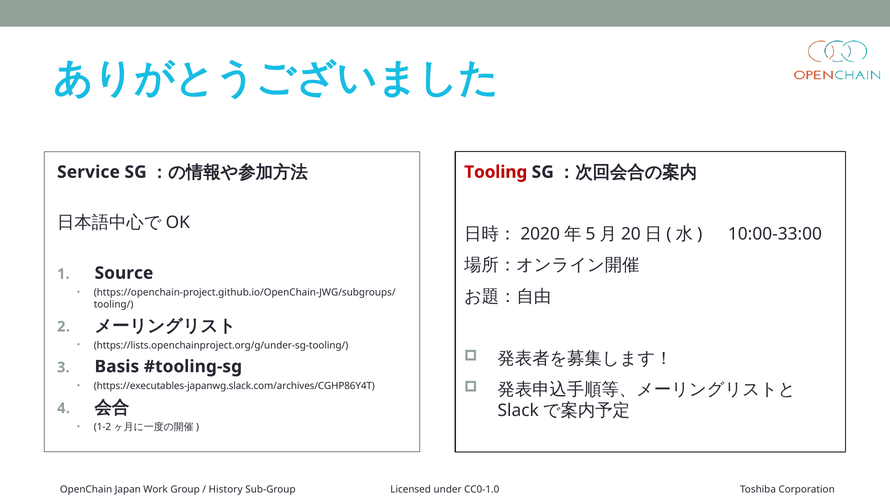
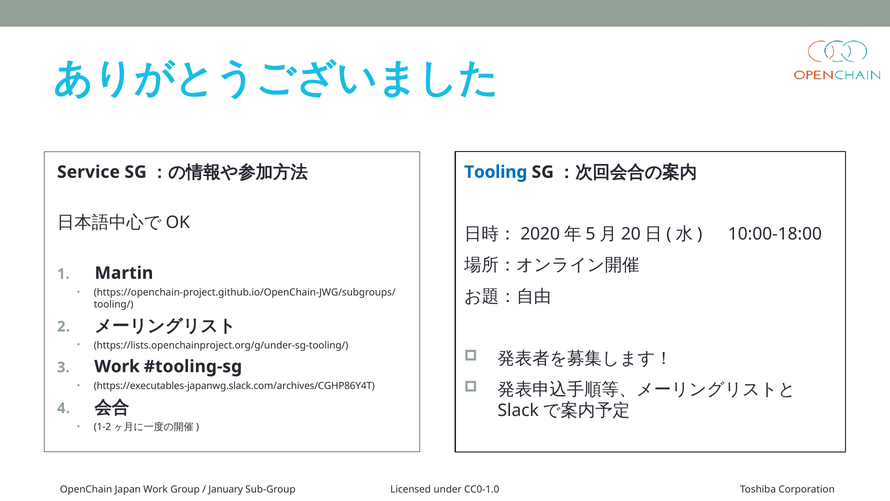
Tooling colour: red -> blue
10:00-33:00: 10:00-33:00 -> 10:00-18:00
Source: Source -> Martin
Basis at (117, 366): Basis -> Work
History: History -> January
